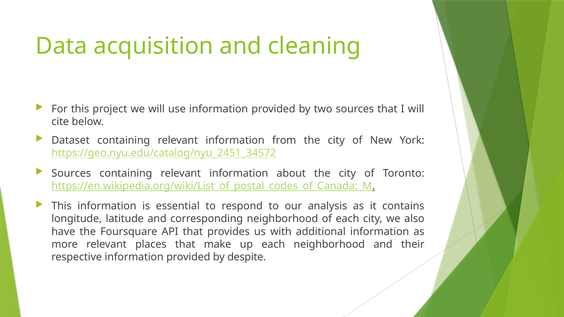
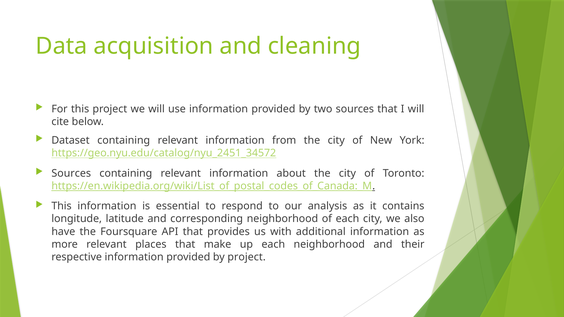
by despite: despite -> project
